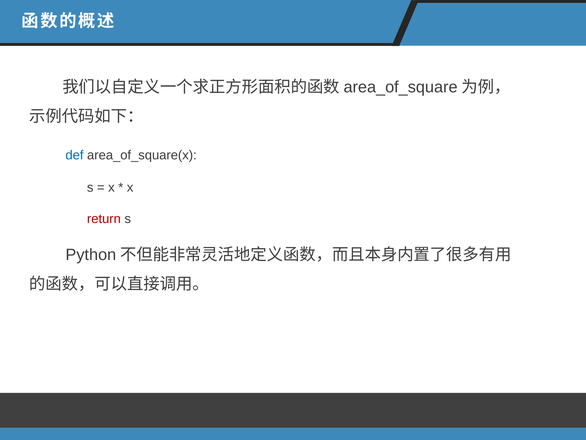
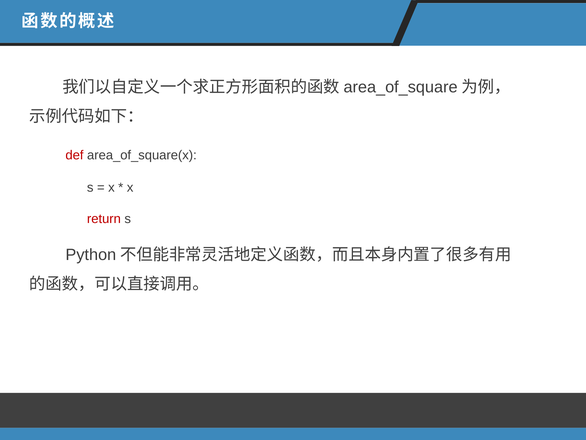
def colour: blue -> red
